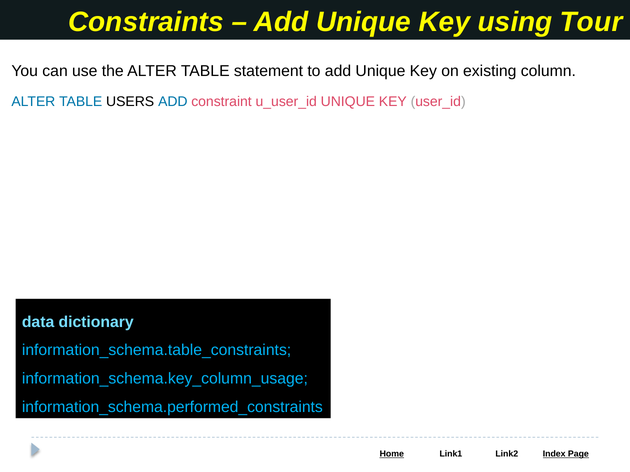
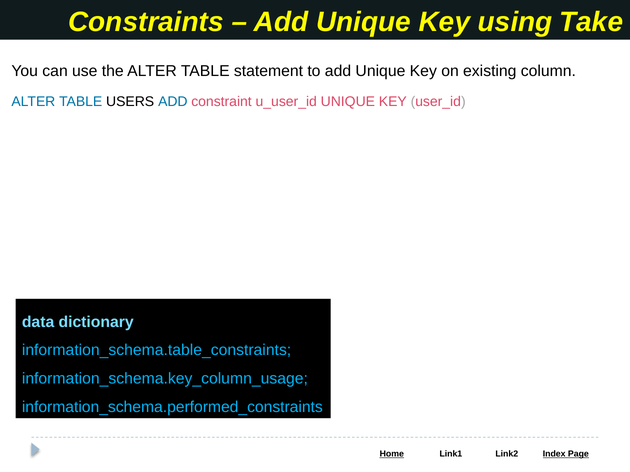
Tour: Tour -> Take
